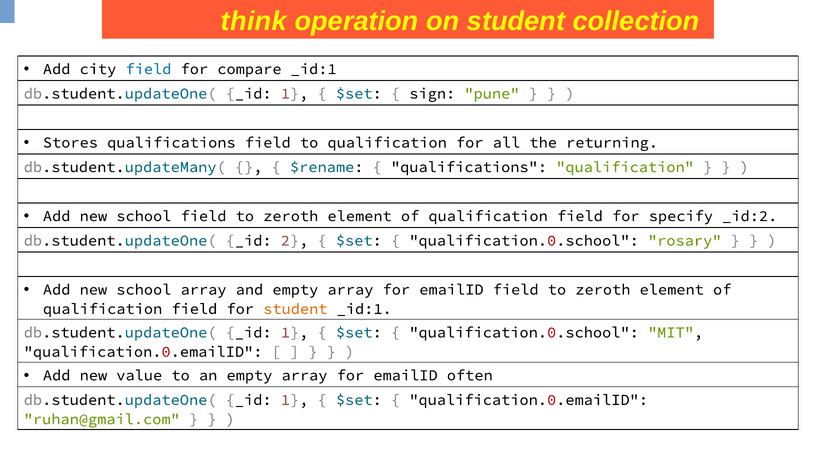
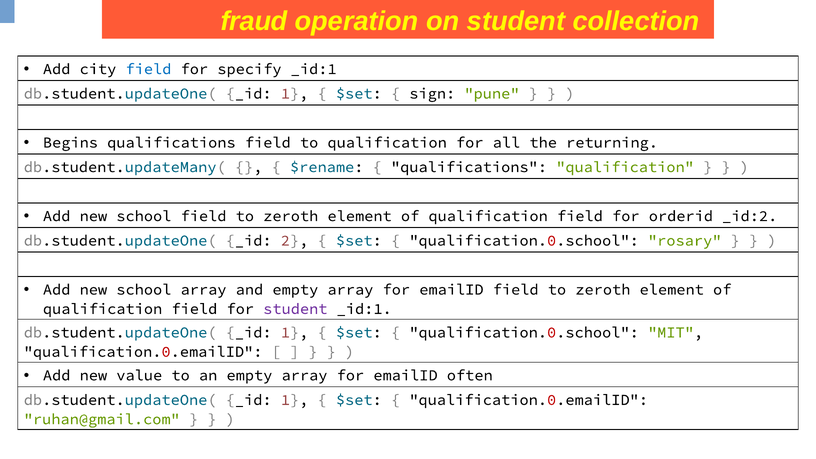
think: think -> fraud
compare: compare -> specify
Stores: Stores -> Begins
specify: specify -> orderid
student at (295, 309) colour: orange -> purple
